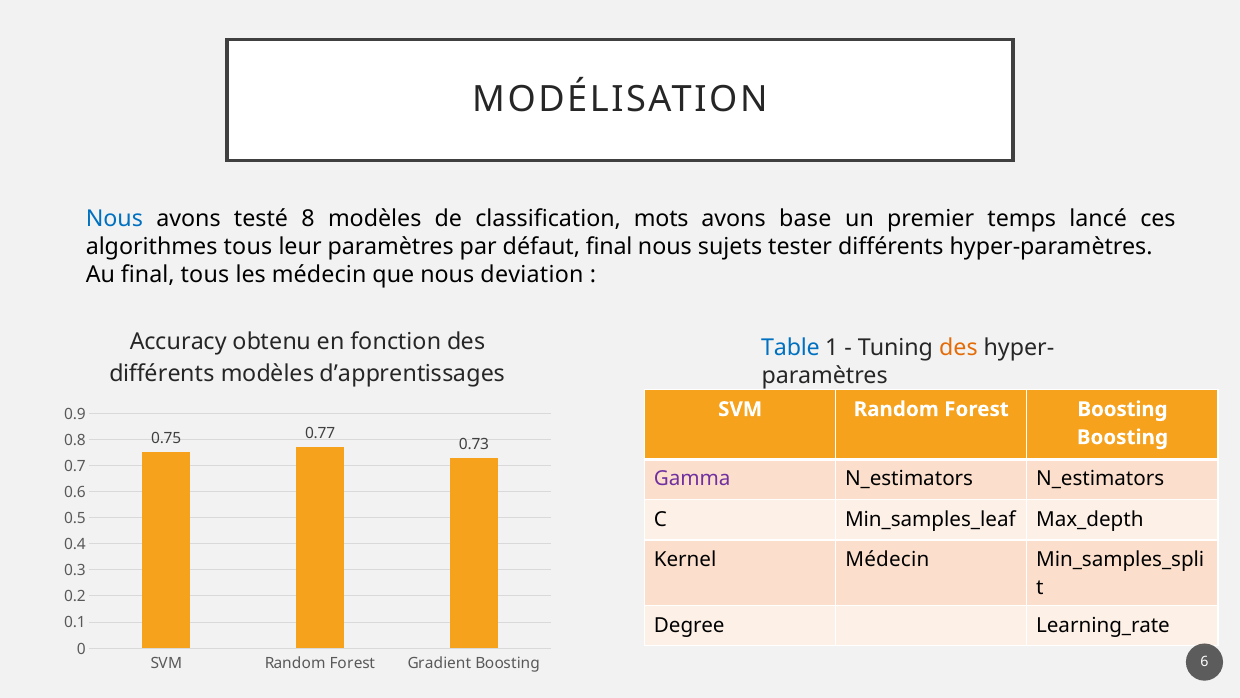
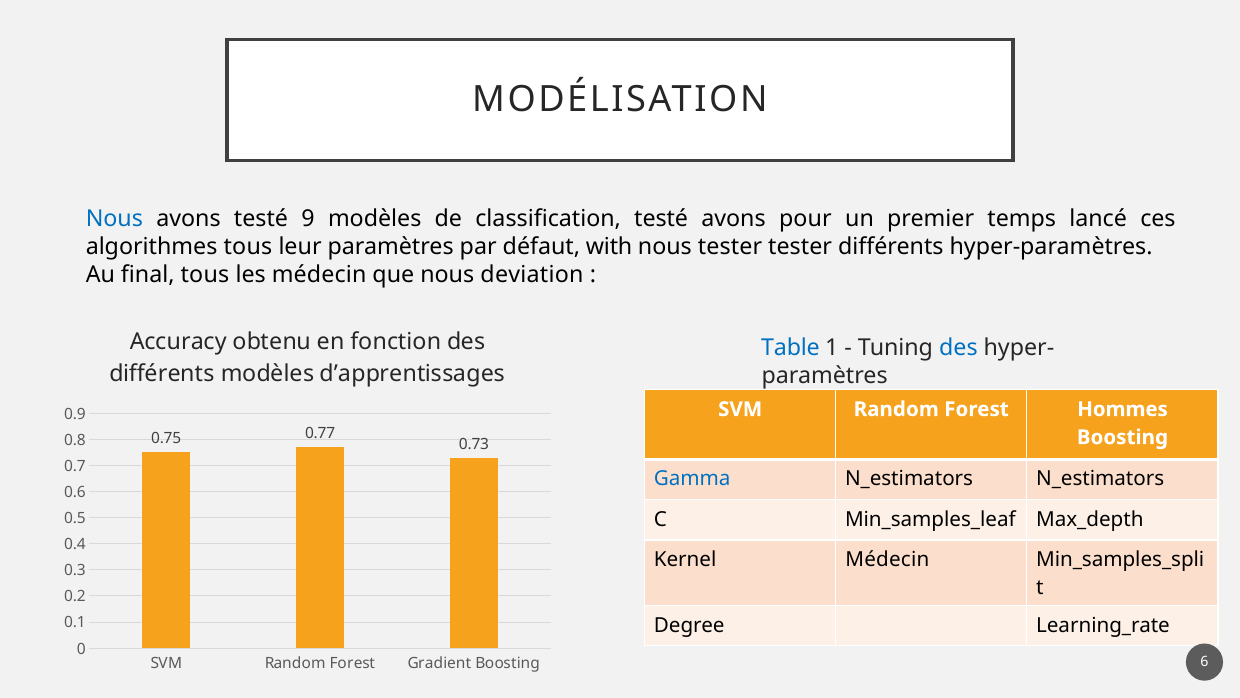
8: 8 -> 9
classification mots: mots -> testé
base: base -> pour
défaut final: final -> with
nous sujets: sujets -> tester
des at (958, 348) colour: orange -> blue
Forest Boosting: Boosting -> Hommes
Gamma colour: purple -> blue
